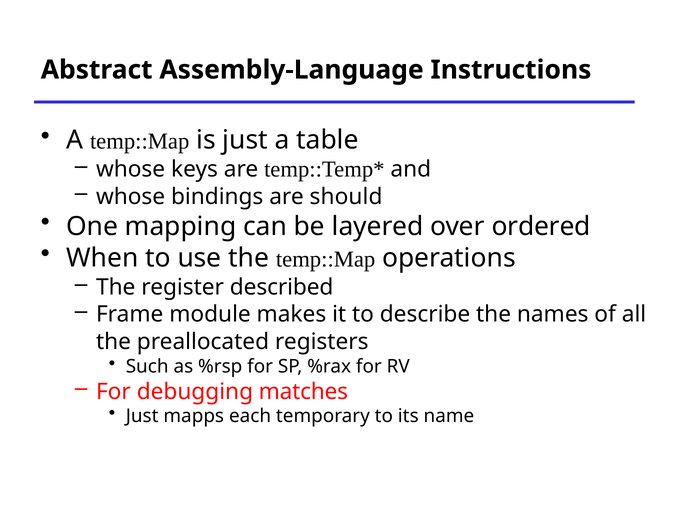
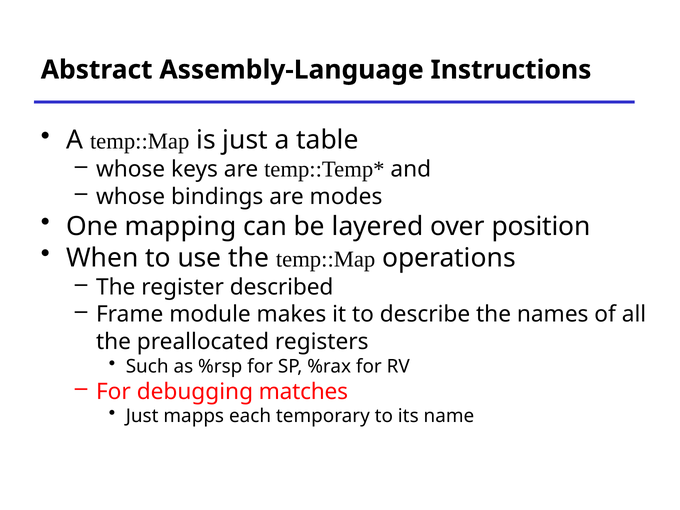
should: should -> modes
ordered: ordered -> position
